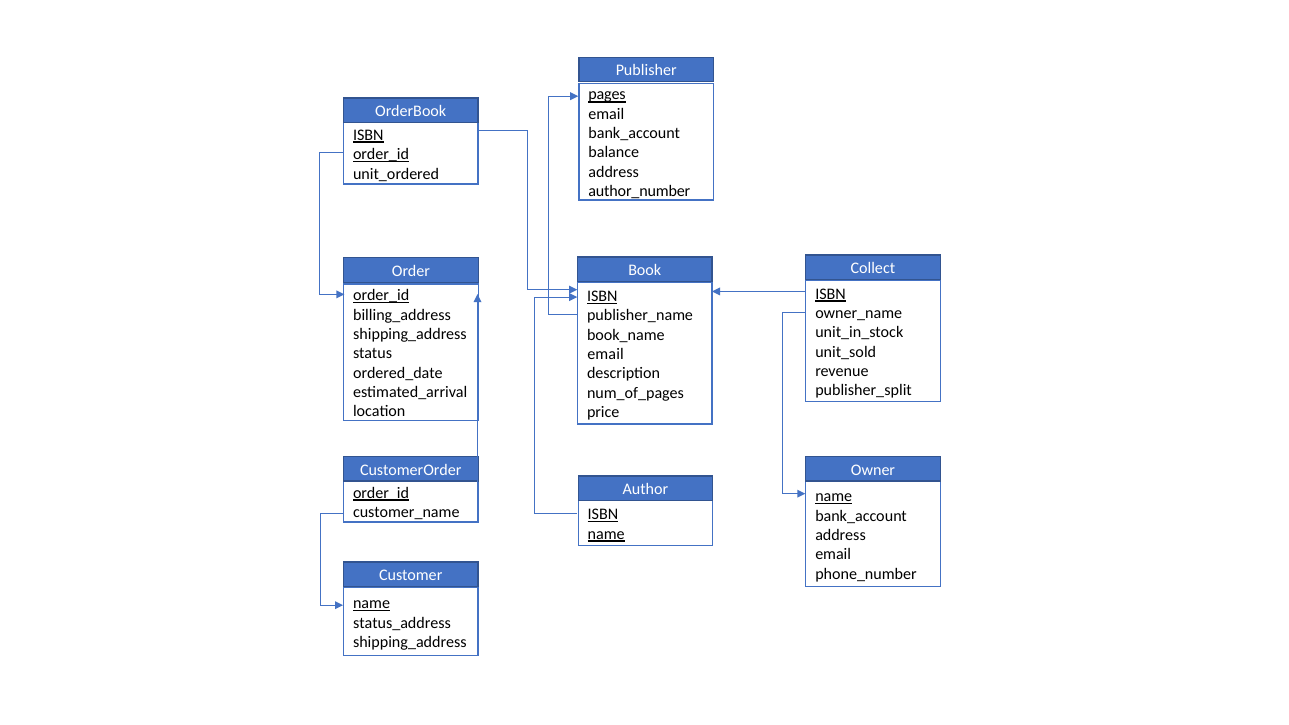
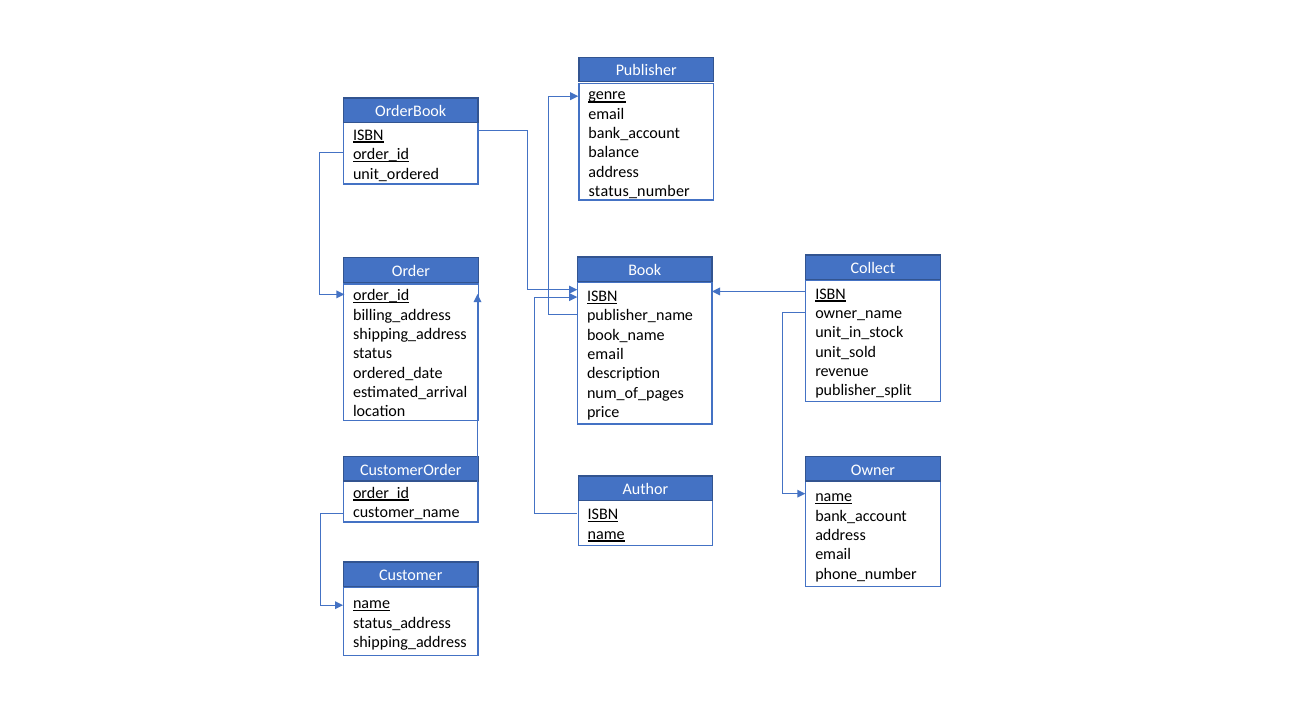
pages: pages -> genre
author_number: author_number -> status_number
